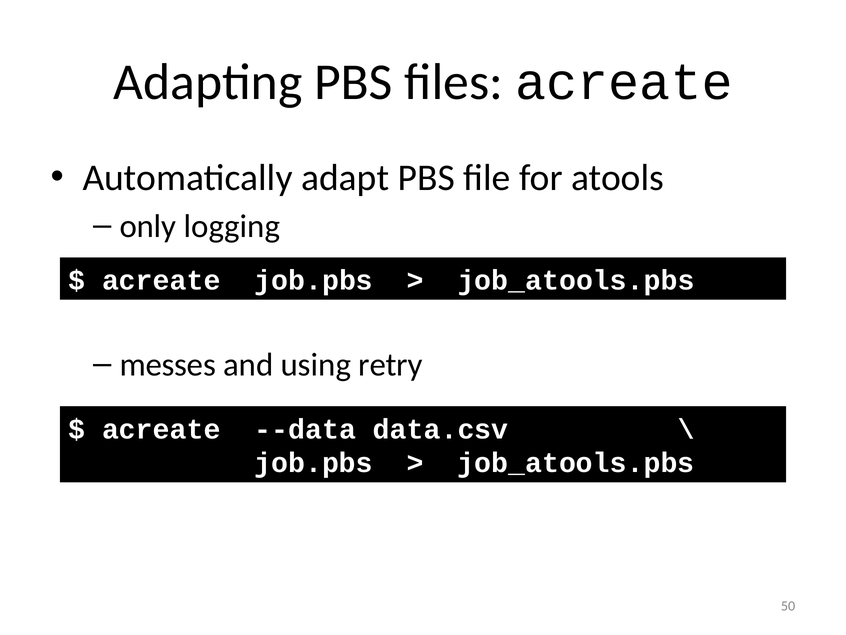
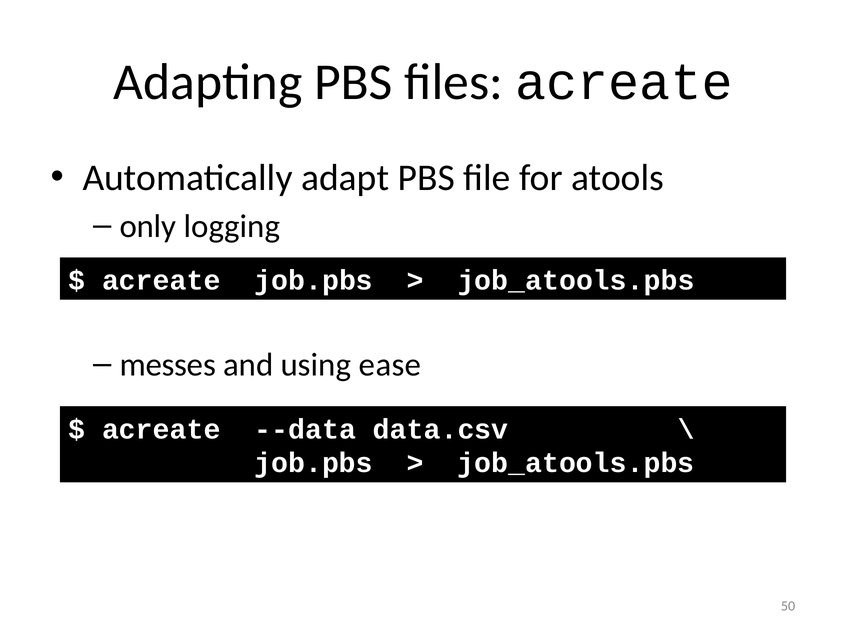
retry: retry -> ease
